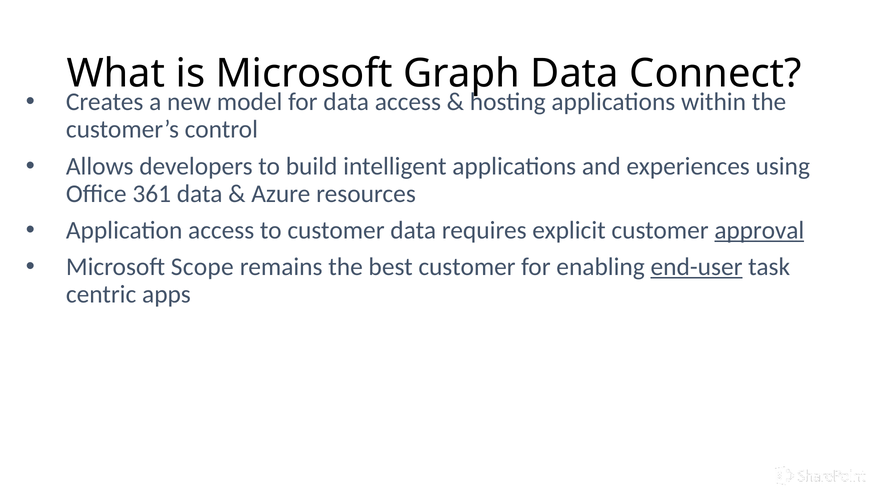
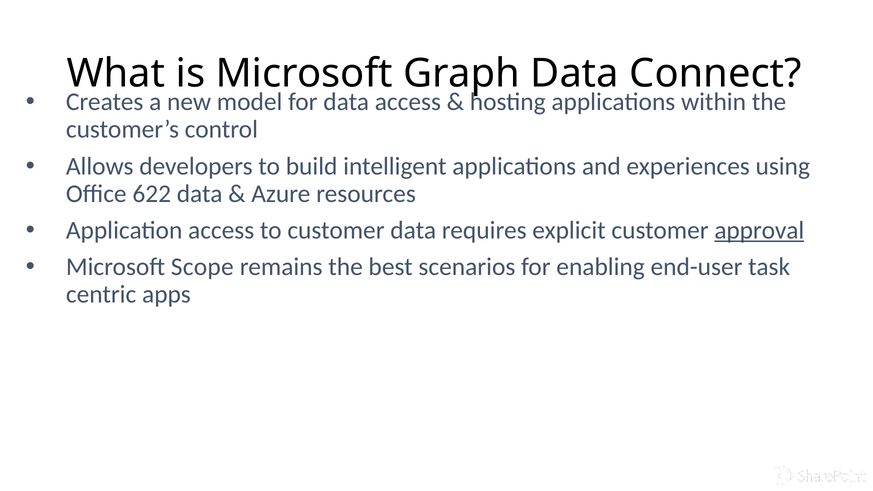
361: 361 -> 622
best customer: customer -> scenarios
end-user underline: present -> none
